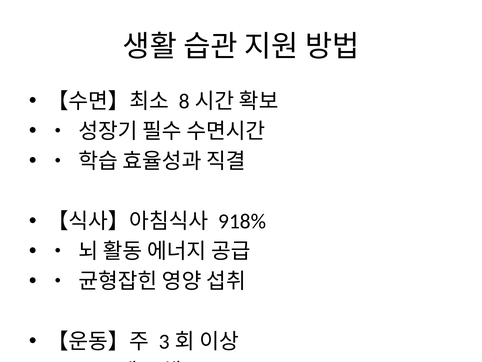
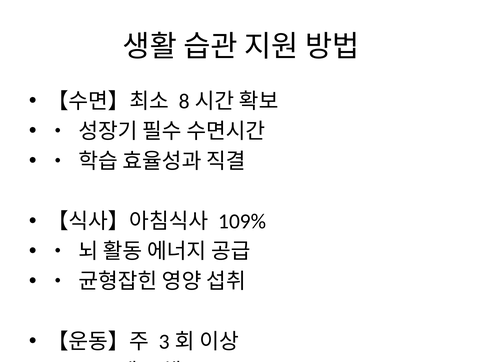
918%: 918% -> 109%
